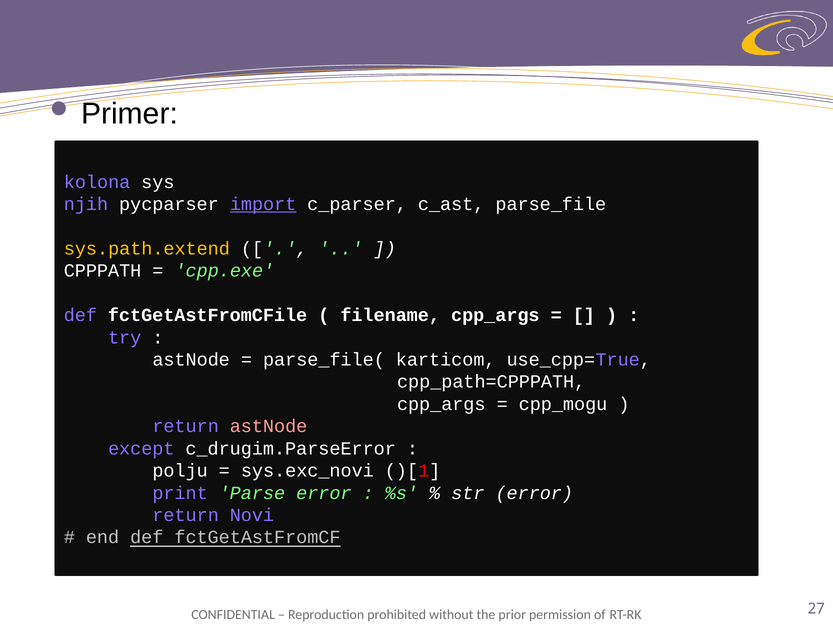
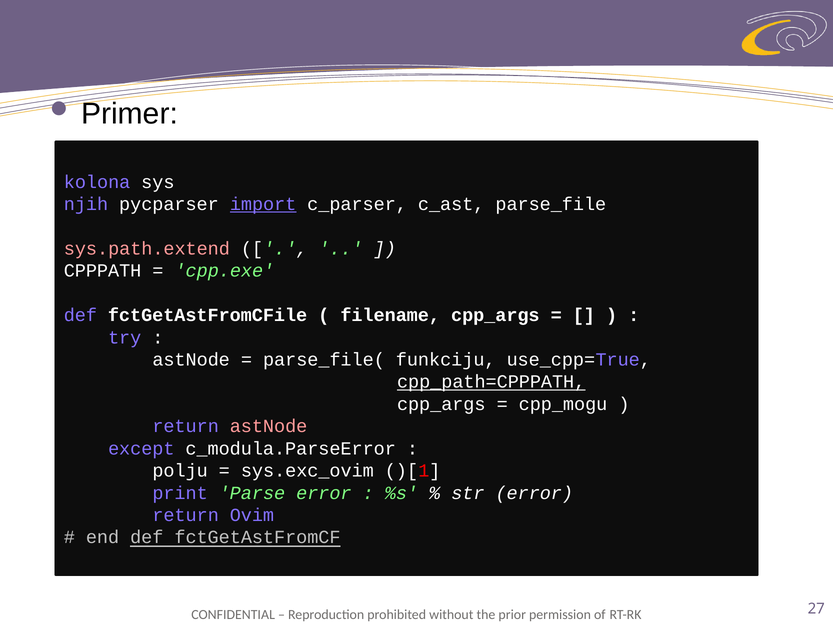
sys.path.extend colour: yellow -> pink
karticom: karticom -> funkciju
cpp_path=CPPPATH underline: none -> present
c_drugim.ParseError: c_drugim.ParseError -> c_modula.ParseError
sys.exc_novi: sys.exc_novi -> sys.exc_ovim
Novi: Novi -> Ovim
